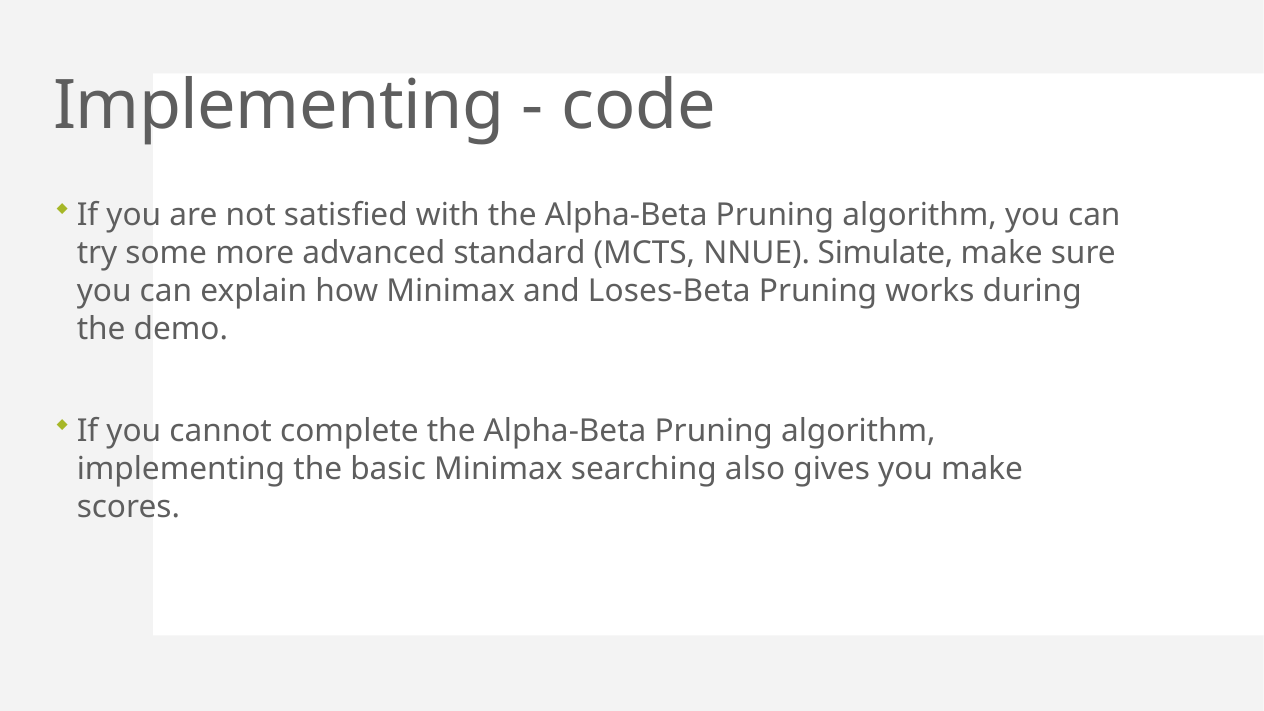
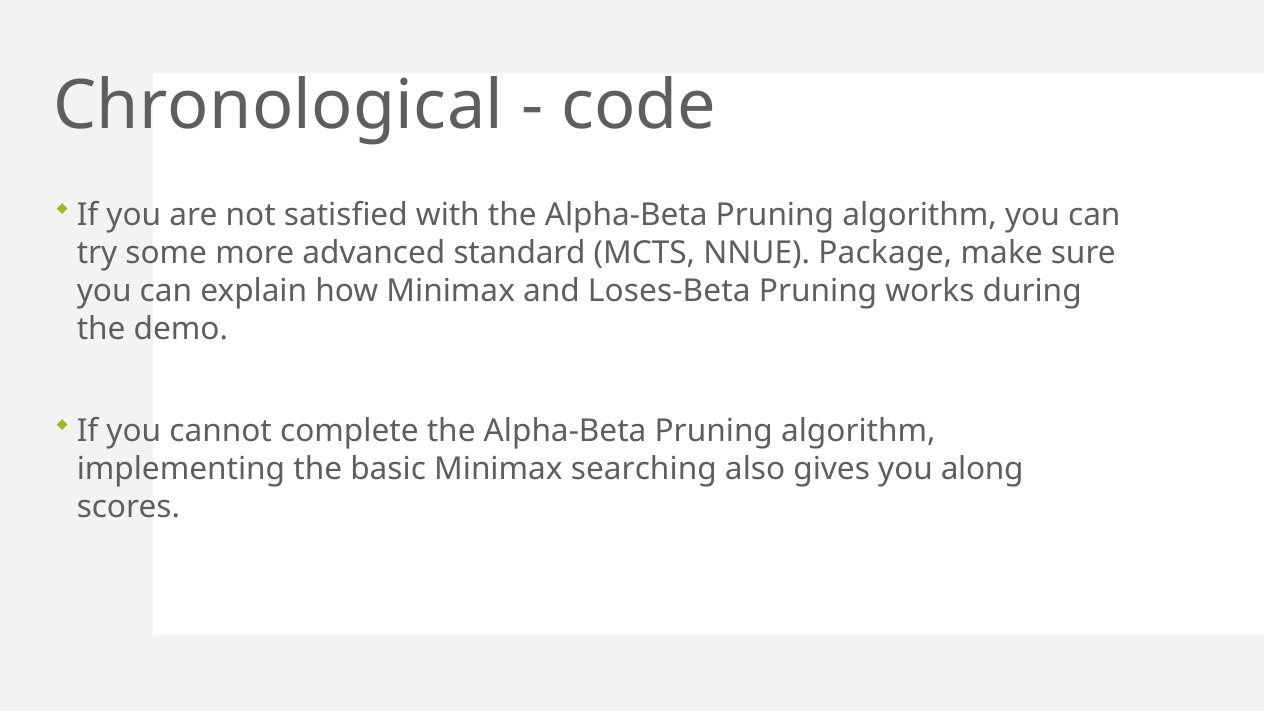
Implementing at (279, 106): Implementing -> Chronological
Simulate: Simulate -> Package
you make: make -> along
